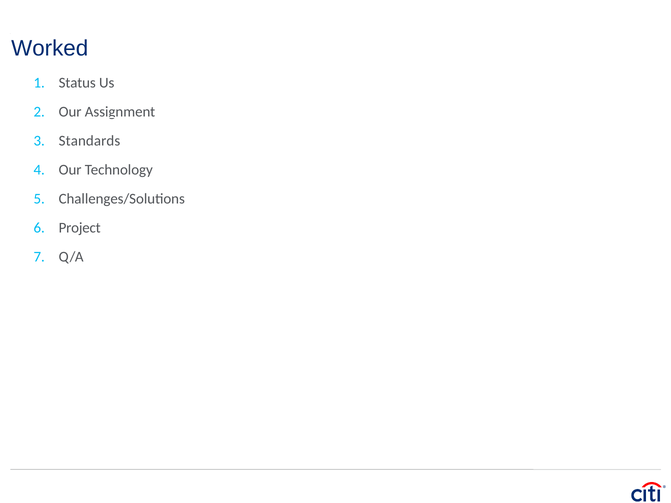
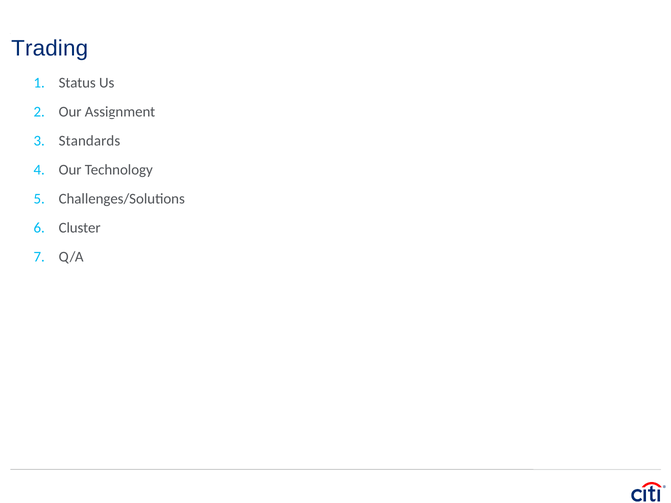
Worked: Worked -> Trading
Project: Project -> Cluster
